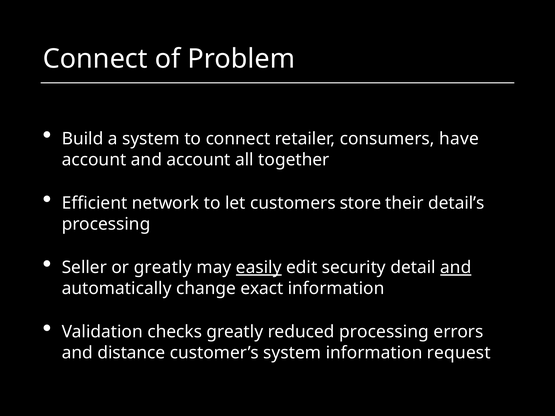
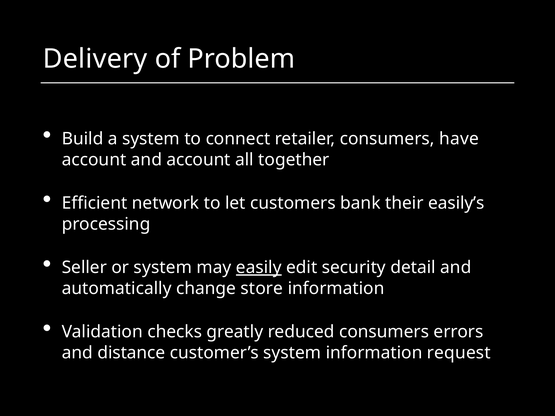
Connect at (95, 59): Connect -> Delivery
store: store -> bank
detail’s: detail’s -> easily’s
or greatly: greatly -> system
and at (456, 268) underline: present -> none
exact: exact -> store
reduced processing: processing -> consumers
